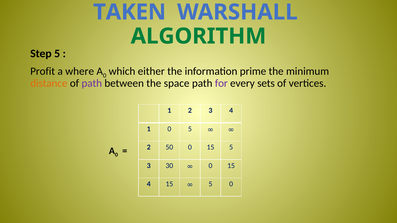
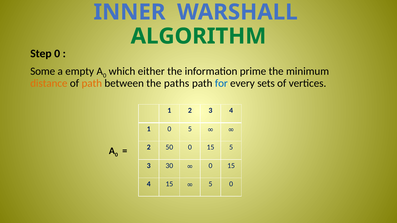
TAKEN: TAKEN -> INNER
Step 5: 5 -> 0
Profit: Profit -> Some
where: where -> empty
path at (92, 83) colour: purple -> orange
space: space -> paths
for colour: purple -> blue
